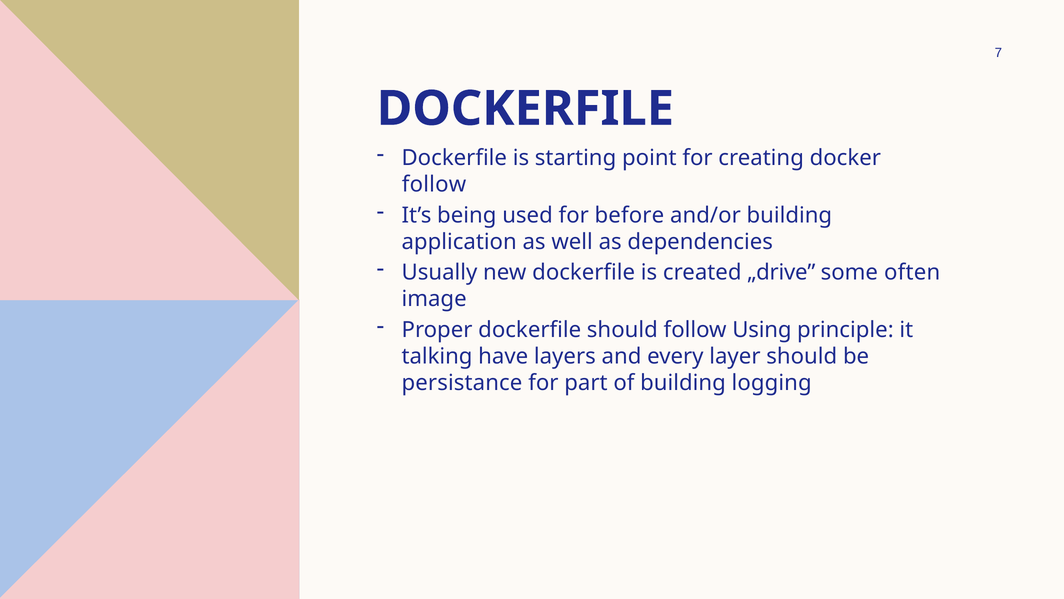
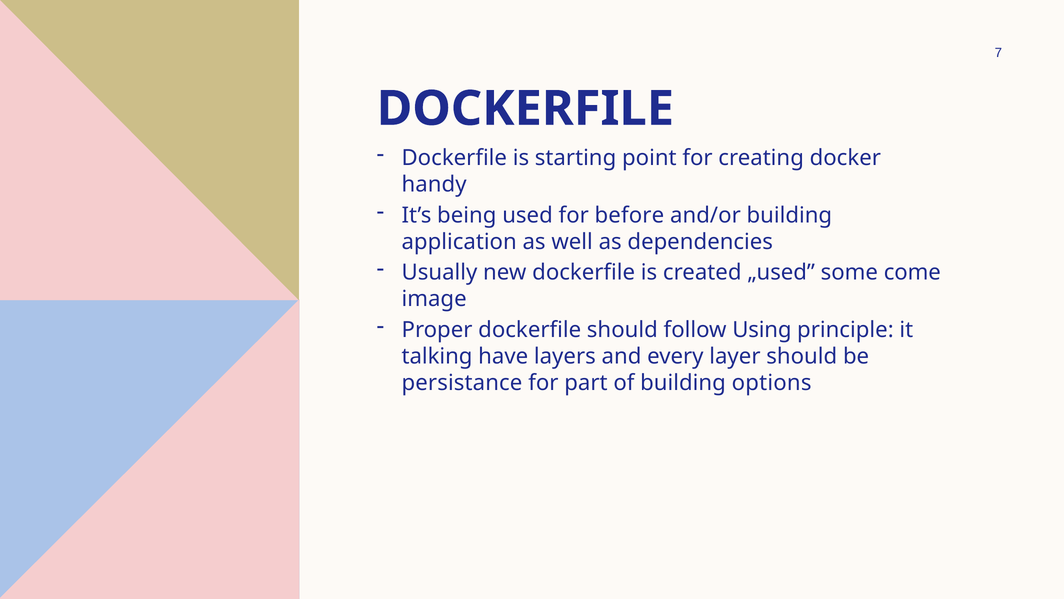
follow at (434, 184): follow -> handy
„drive: „drive -> „used
often: often -> come
logging: logging -> options
